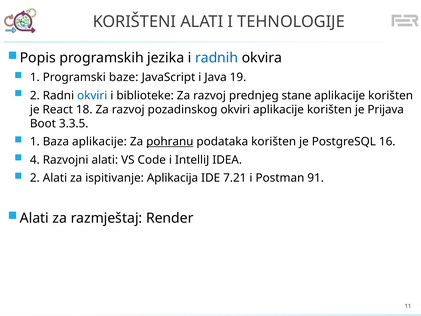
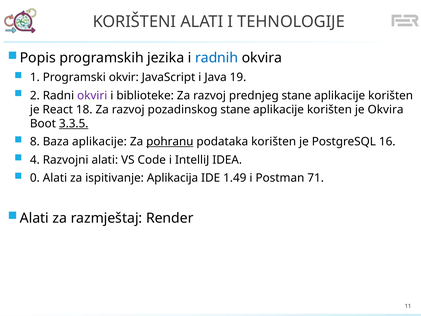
baze: baze -> okvir
okviri at (92, 95) colour: blue -> purple
pozadinskog okviri: okviri -> stane
je Prijava: Prijava -> Okvira
3.3.5 underline: none -> present
1 at (35, 142): 1 -> 8
2 at (35, 178): 2 -> 0
7.21: 7.21 -> 1.49
91: 91 -> 71
